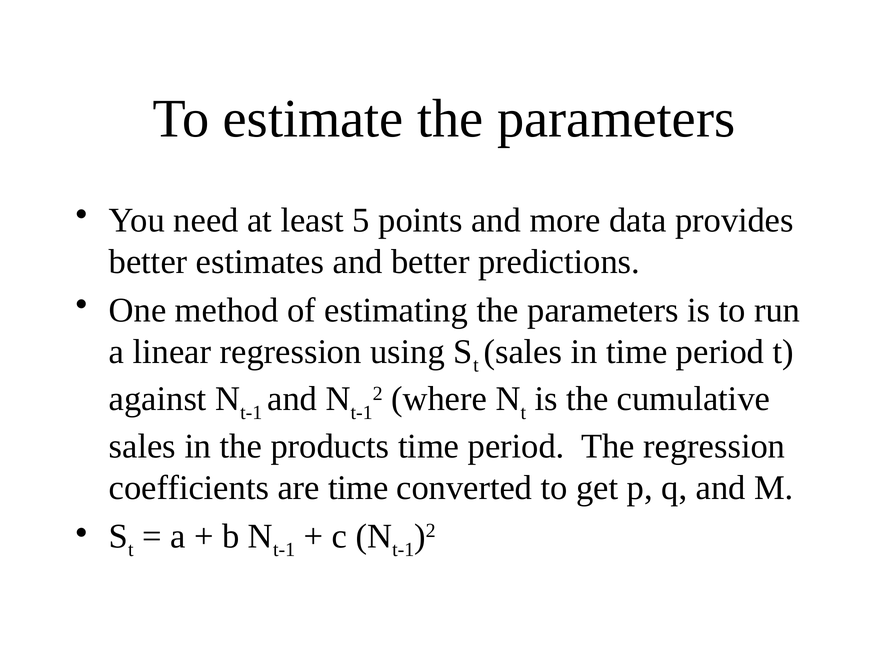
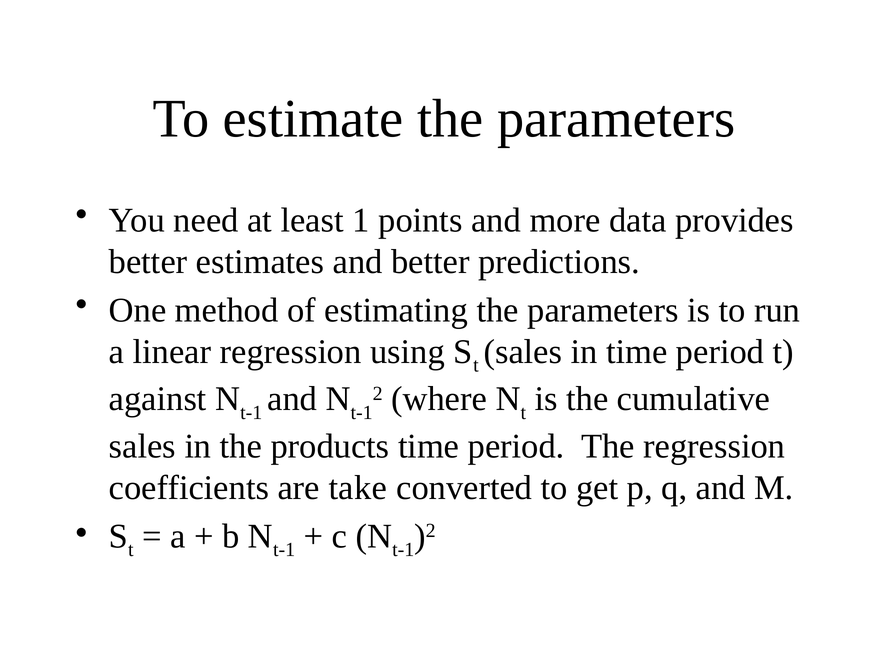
5: 5 -> 1
are time: time -> take
